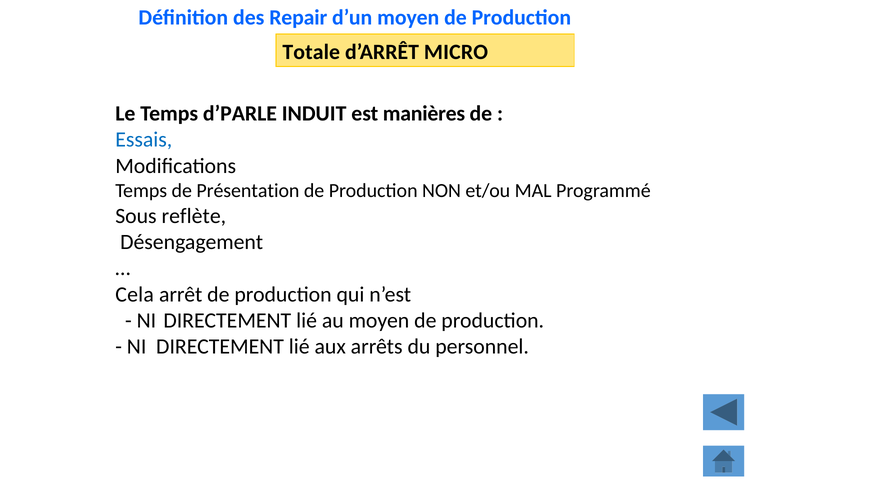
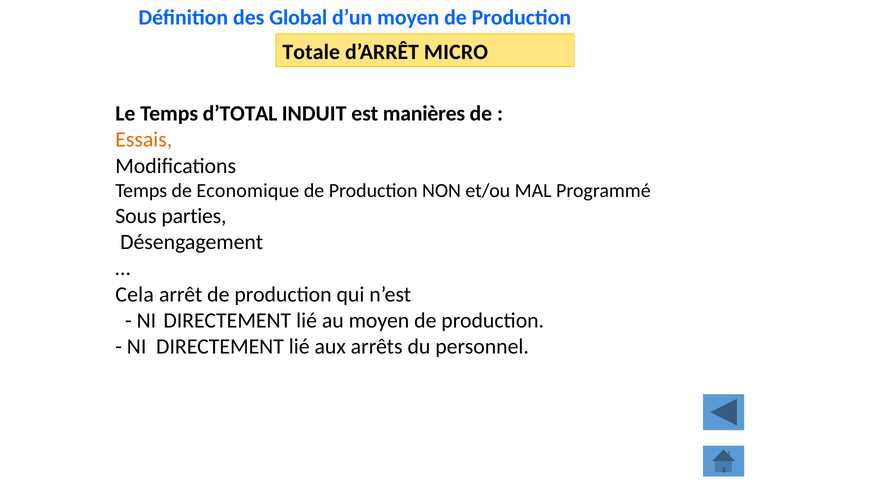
Repair: Repair -> Global
d’PARLE: d’PARLE -> d’TOTAL
Essais colour: blue -> orange
Présentation: Présentation -> Economique
reflète: reflète -> parties
